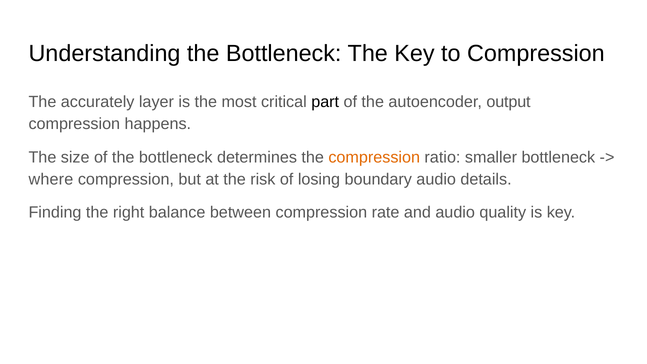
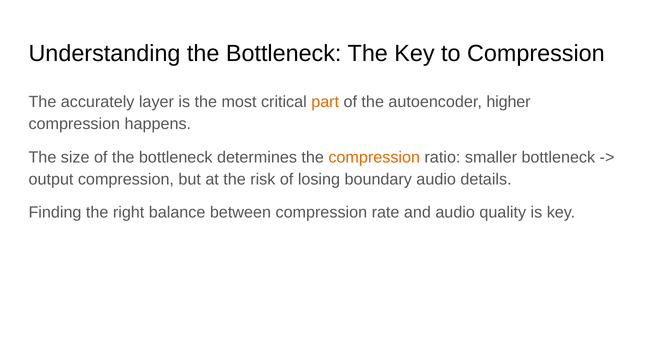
part colour: black -> orange
output: output -> higher
where: where -> output
